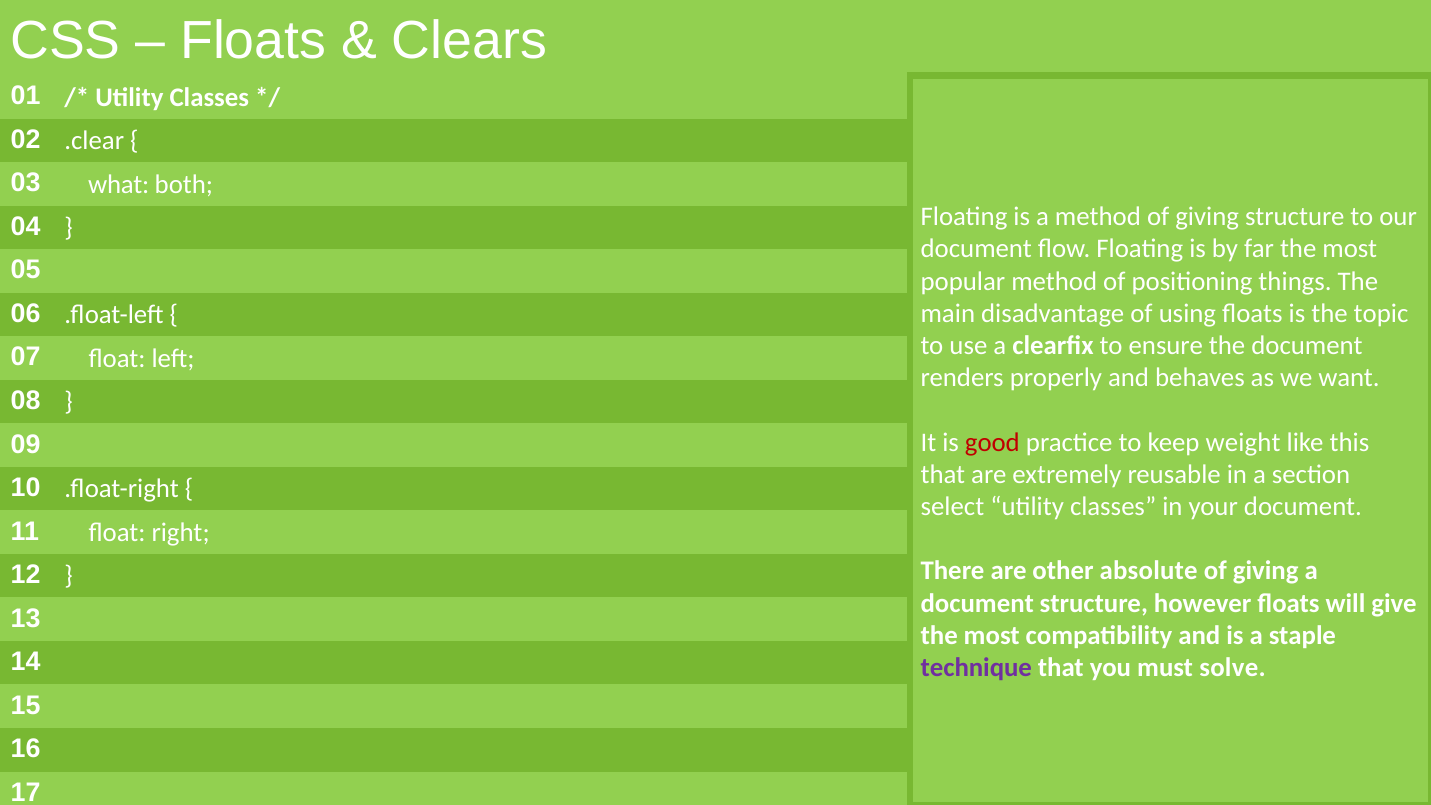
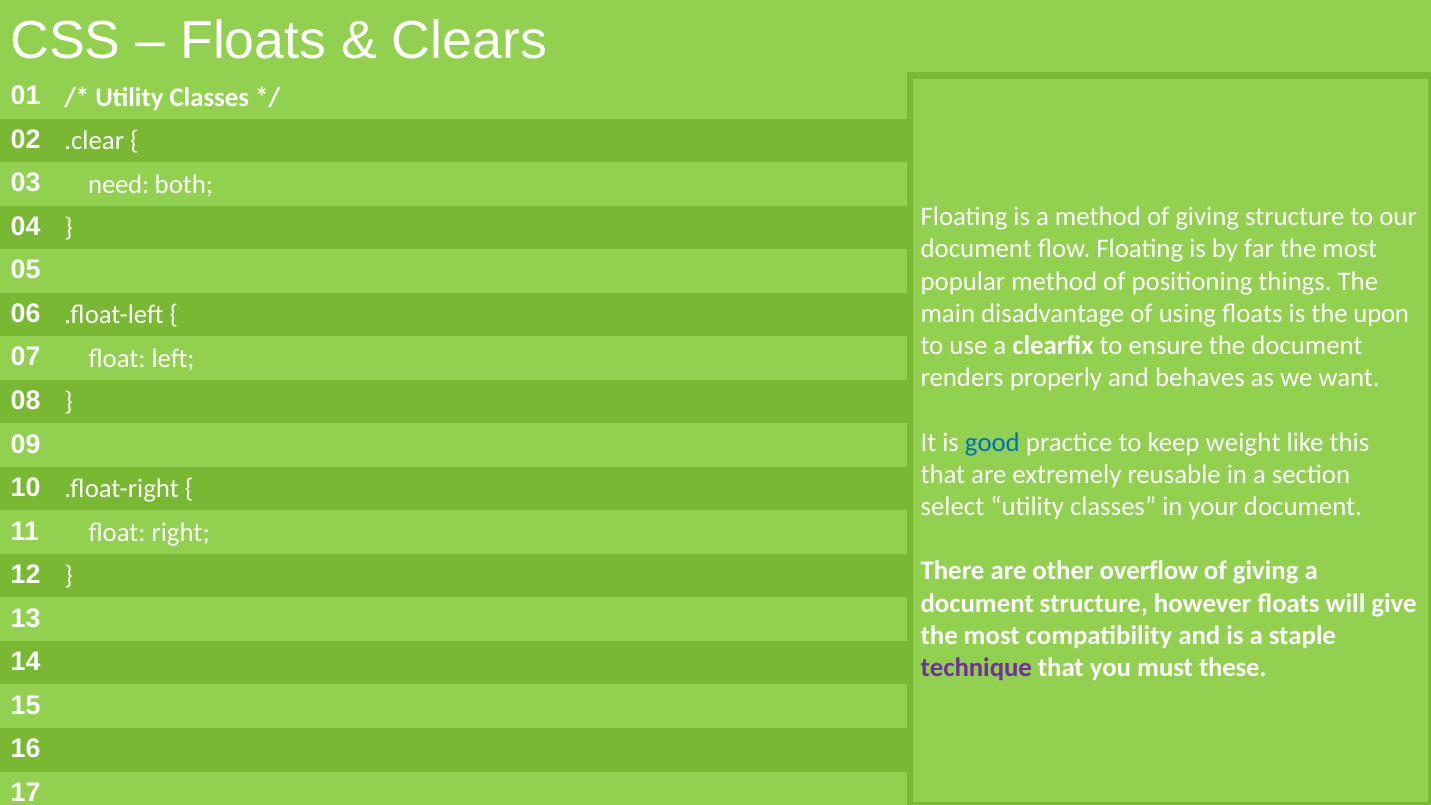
what: what -> need
topic: topic -> upon
good colour: red -> blue
absolute: absolute -> overflow
solve: solve -> these
